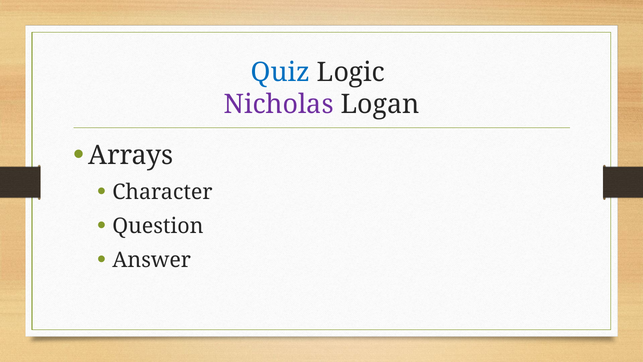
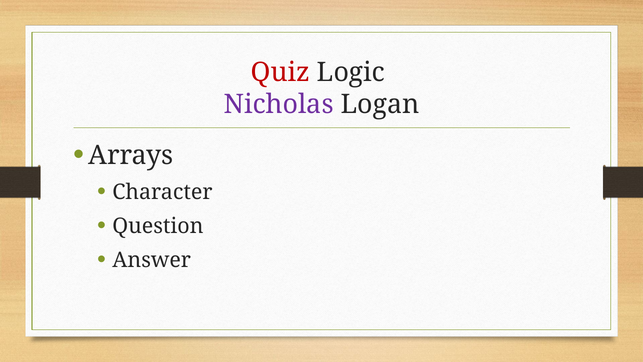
Quiz colour: blue -> red
